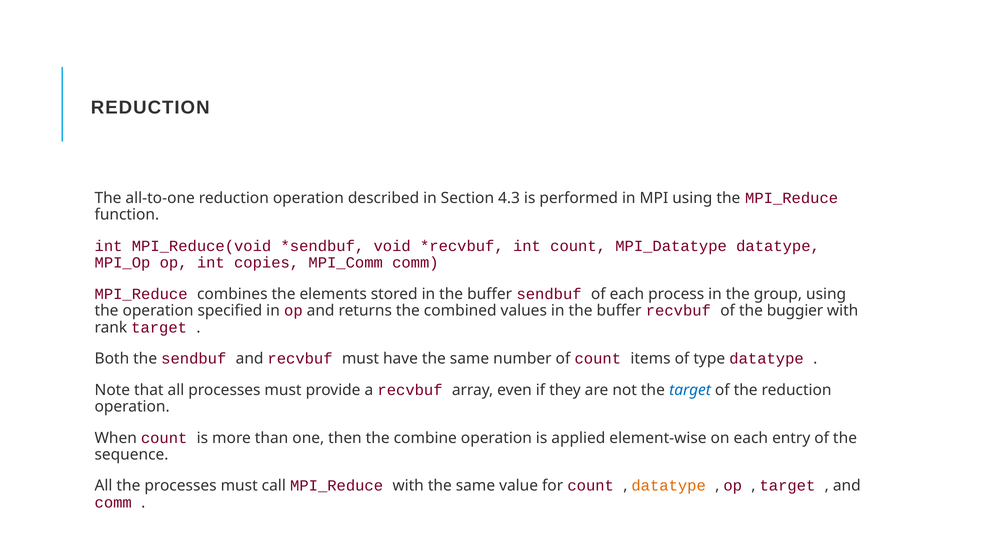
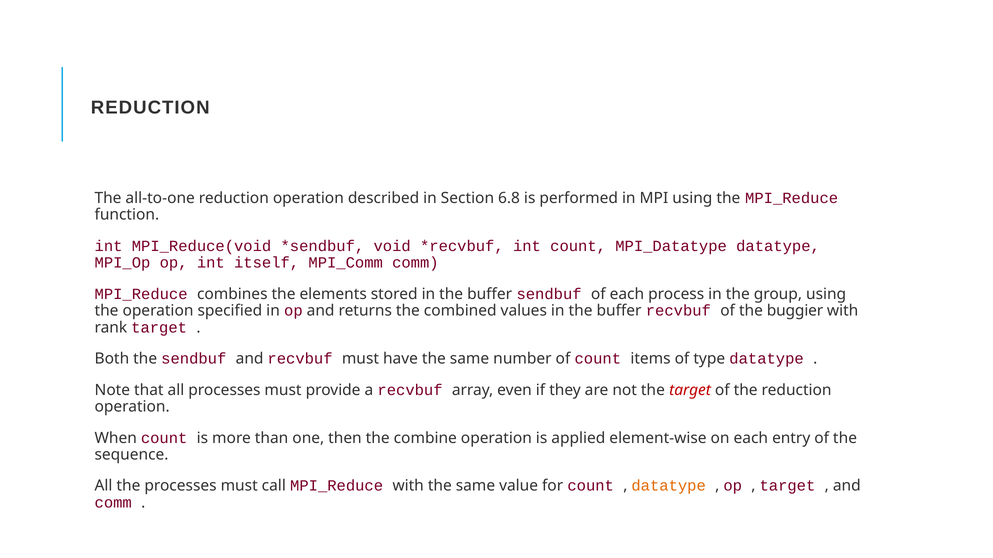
4.3: 4.3 -> 6.8
copies: copies -> itself
target at (690, 390) colour: blue -> red
